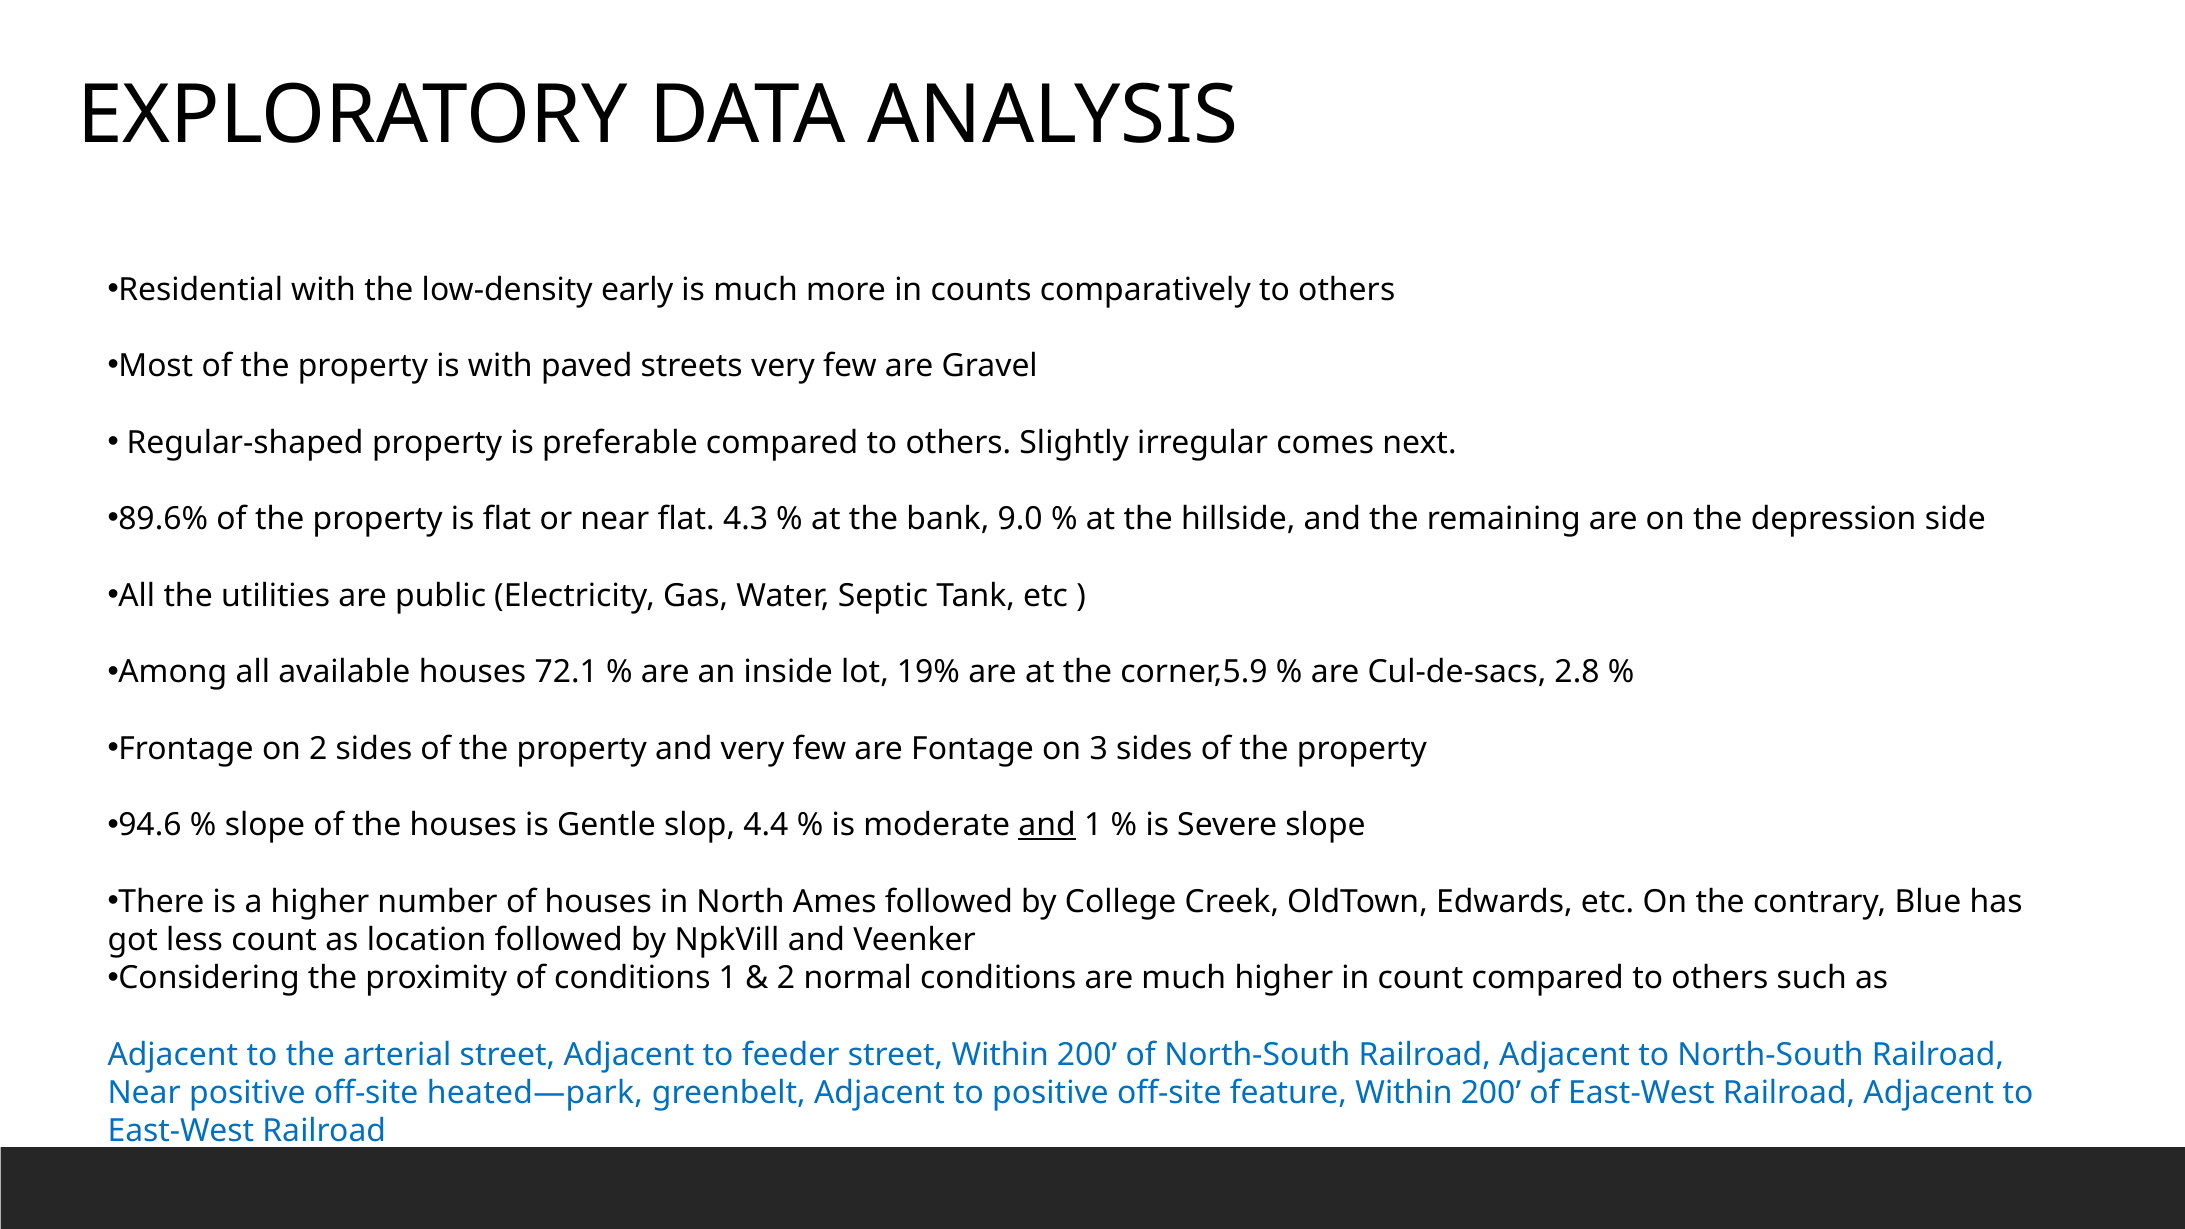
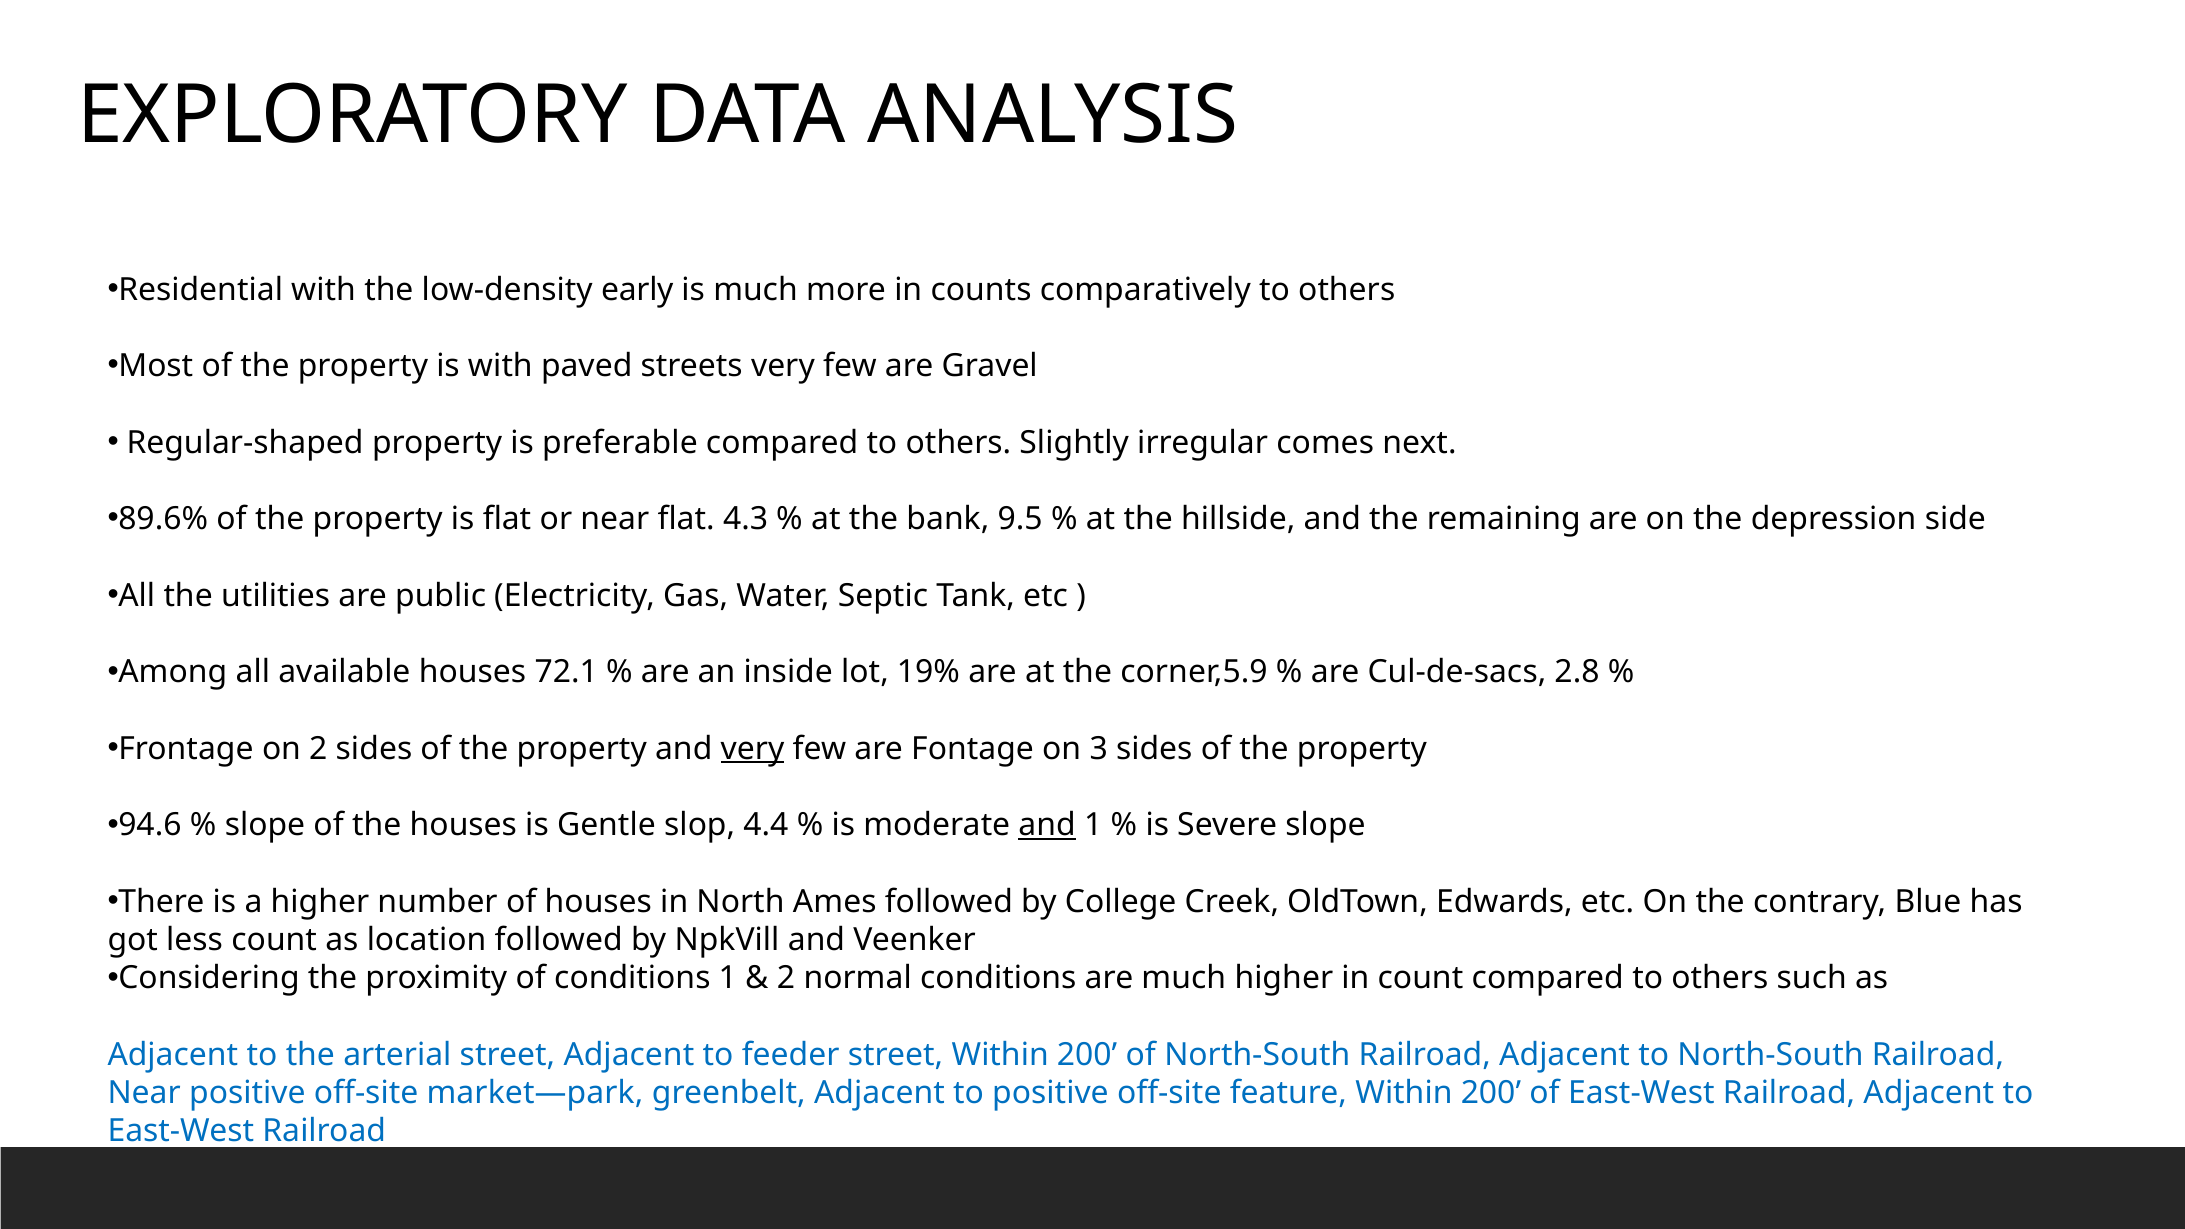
9.0: 9.0 -> 9.5
very at (753, 749) underline: none -> present
heated—park: heated—park -> market—park
